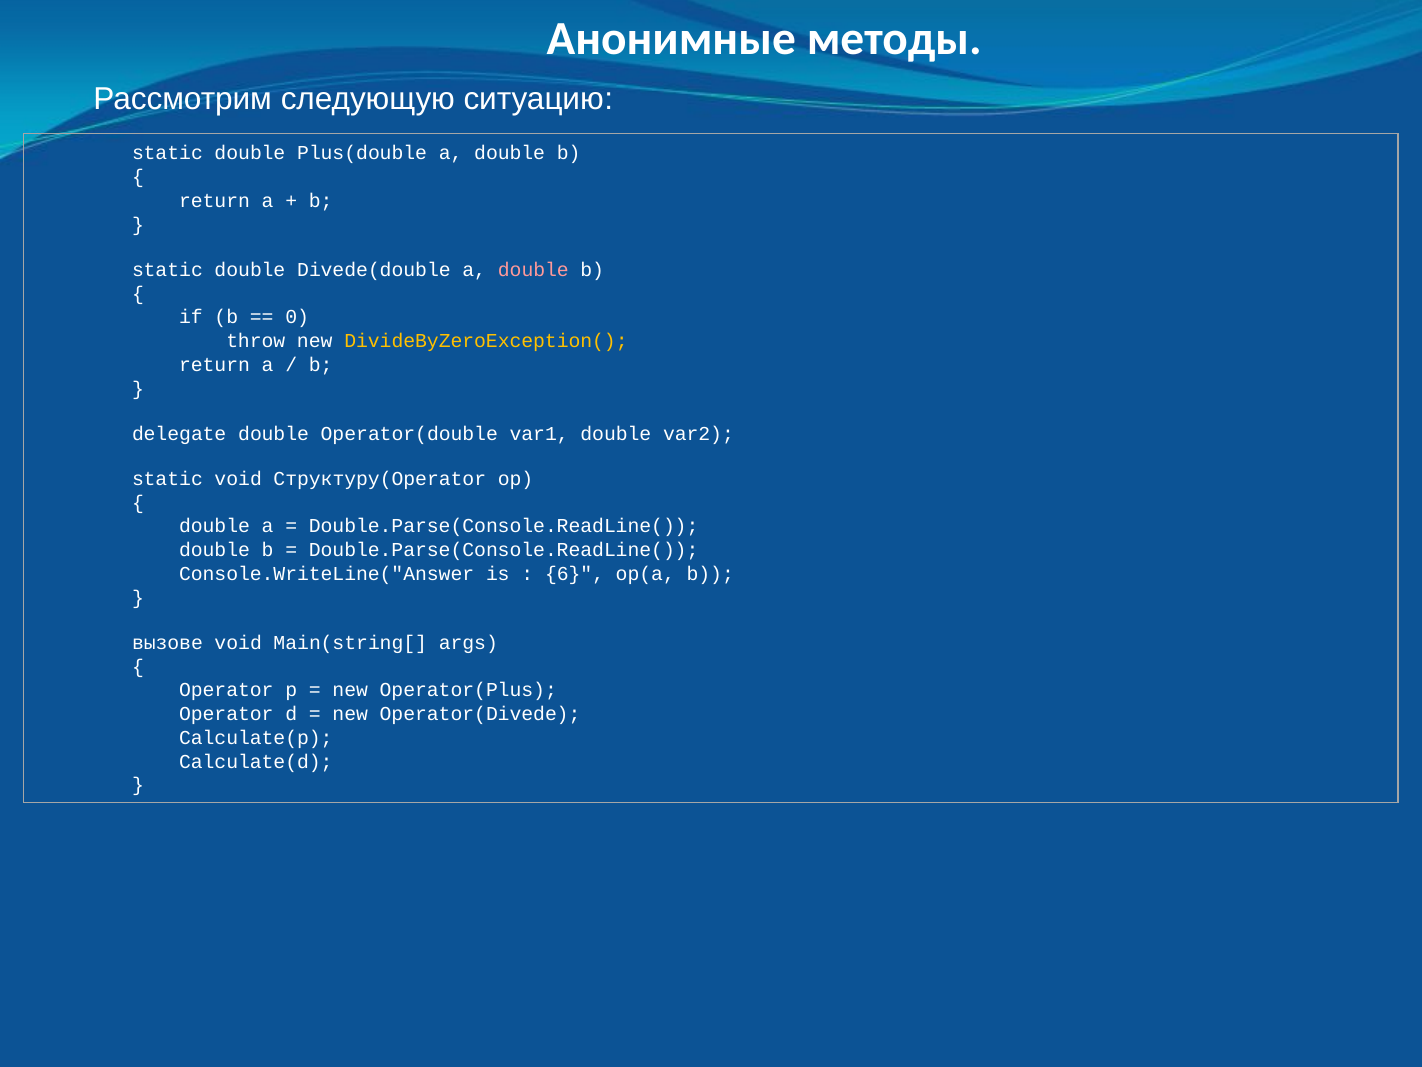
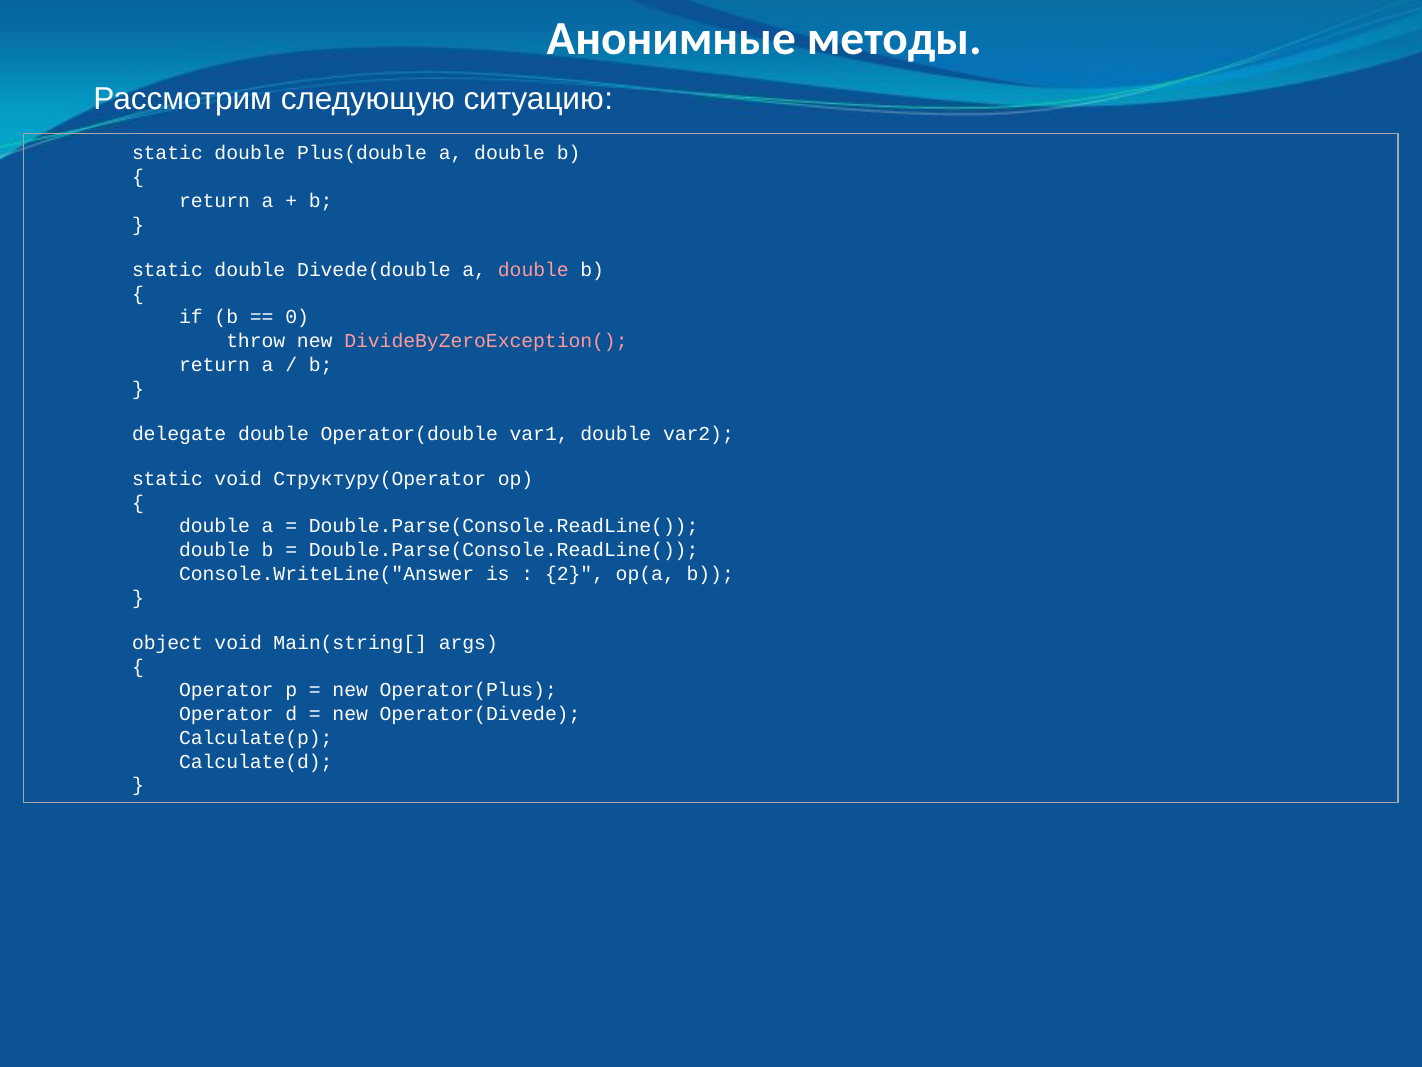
DivideByZeroException( colour: yellow -> pink
6: 6 -> 2
вызове: вызове -> object
